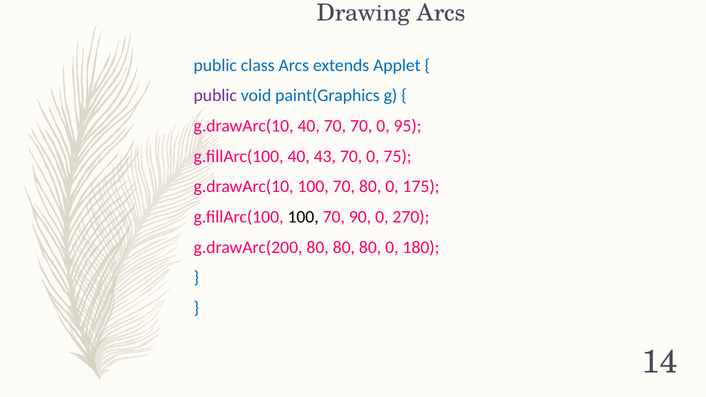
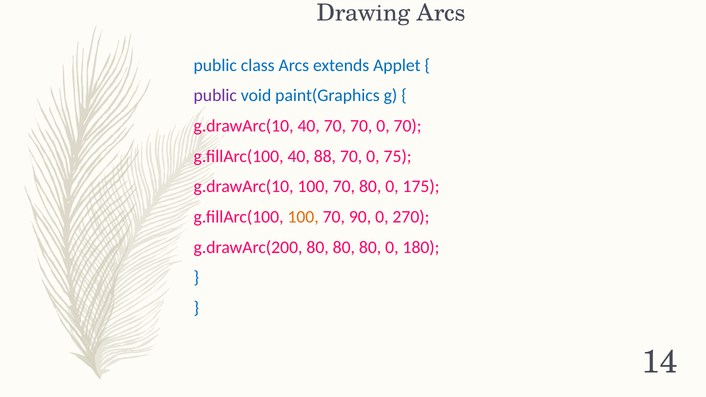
0 95: 95 -> 70
43: 43 -> 88
100 at (303, 217) colour: black -> orange
